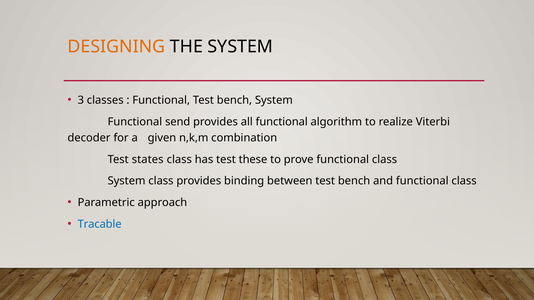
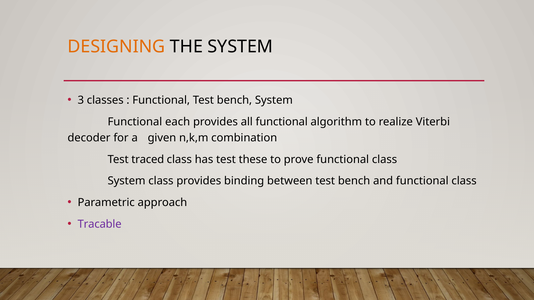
send: send -> each
states: states -> traced
Tracable colour: blue -> purple
